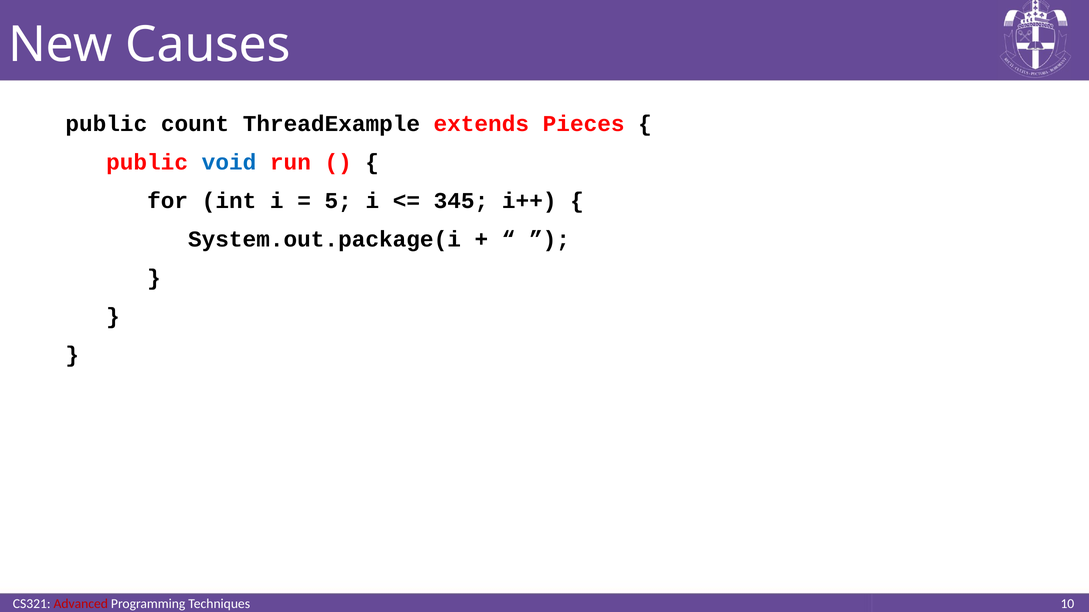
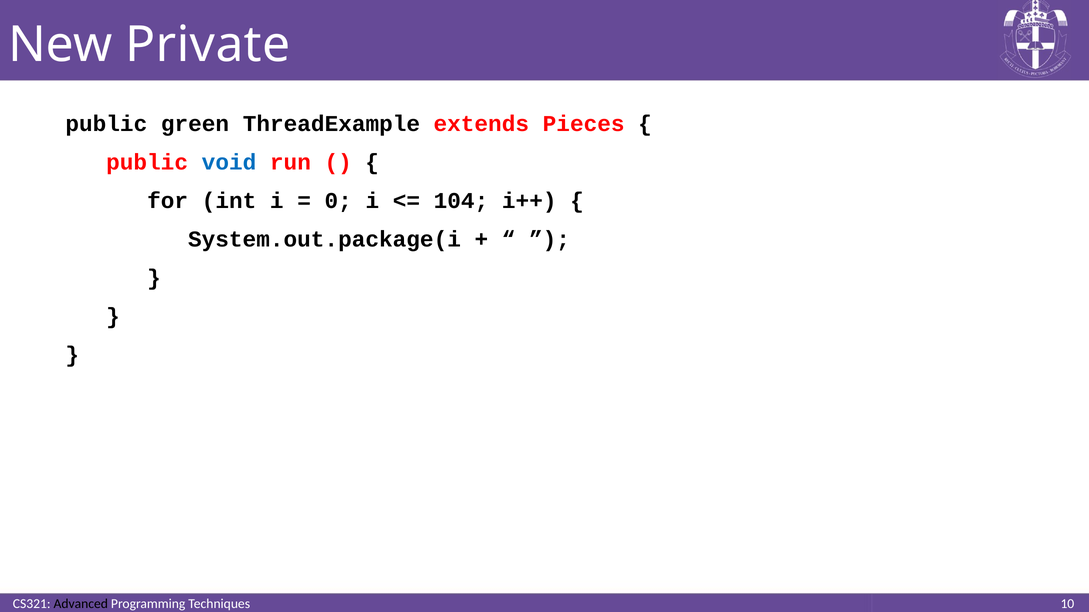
Causes: Causes -> Private
count: count -> green
5: 5 -> 0
345: 345 -> 104
Advanced colour: red -> black
